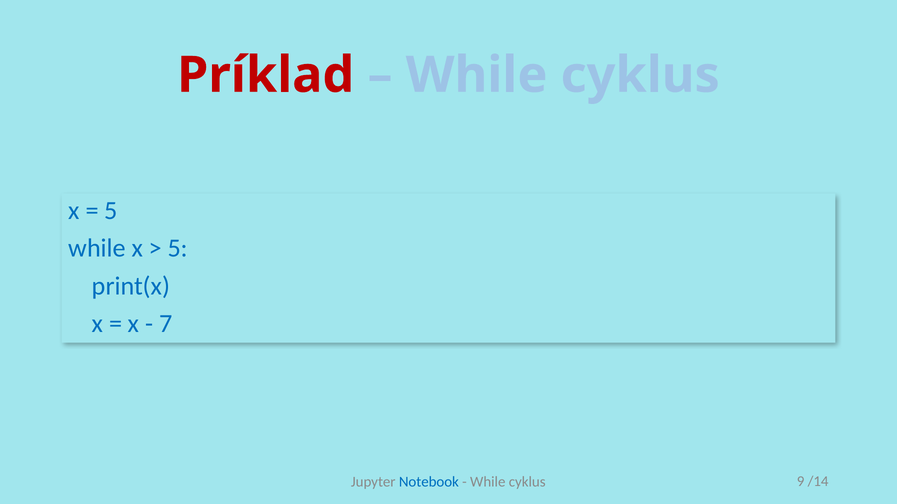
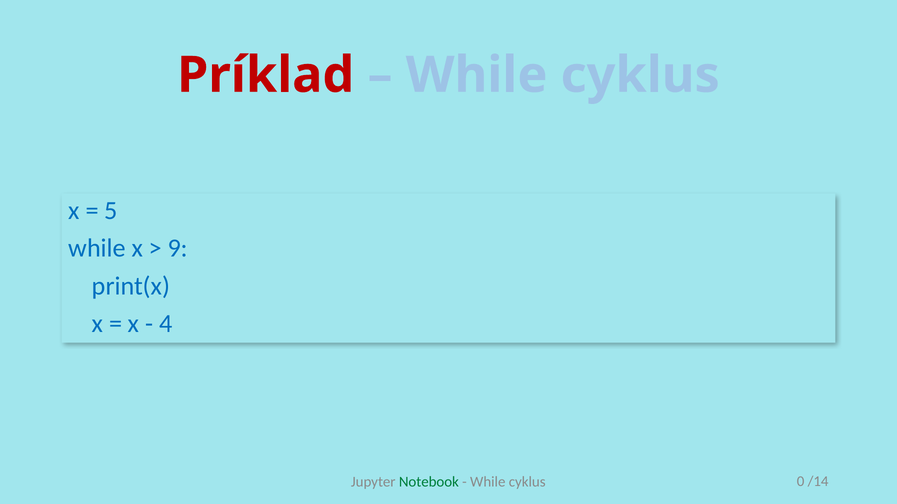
5 at (178, 249): 5 -> 9
7: 7 -> 4
Notebook colour: blue -> green
9: 9 -> 0
